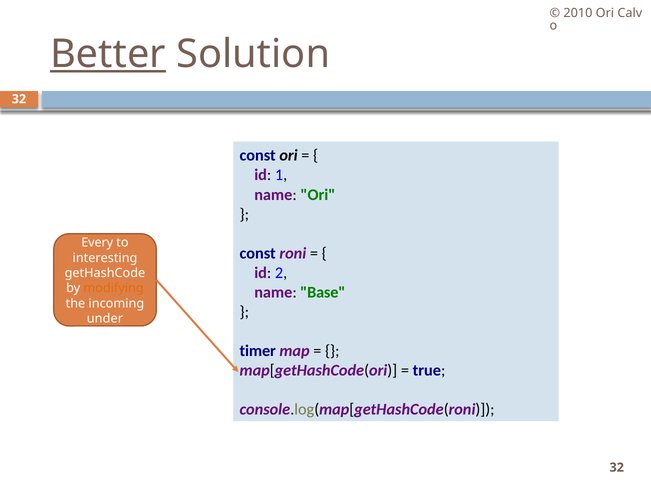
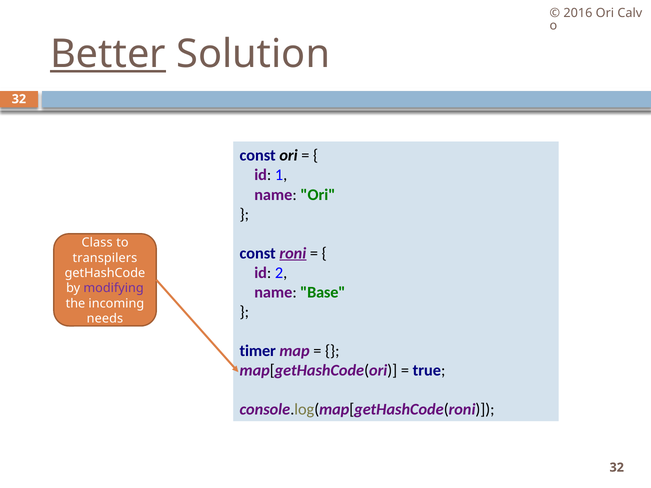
2010: 2010 -> 2016
Every: Every -> Class
roni underline: none -> present
interesting: interesting -> transpilers
modifying colour: orange -> purple
under: under -> needs
